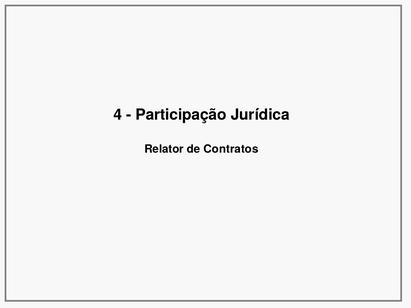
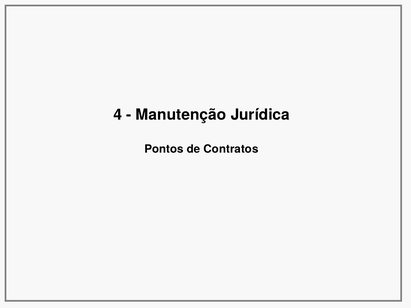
Participação: Participação -> Manutenção
Relator: Relator -> Pontos
